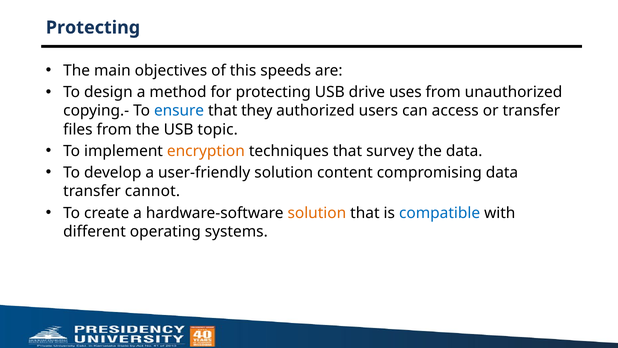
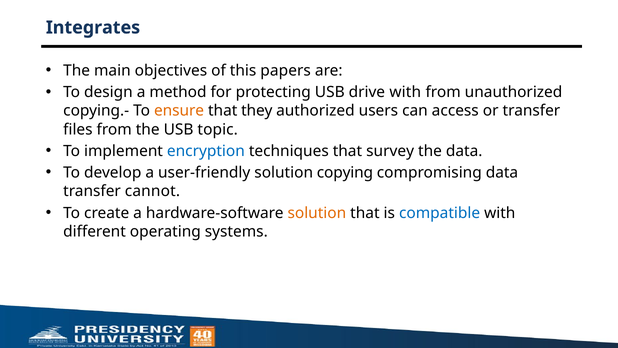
Protecting at (93, 28): Protecting -> Integrates
speeds: speeds -> papers
drive uses: uses -> with
ensure colour: blue -> orange
encryption colour: orange -> blue
content: content -> copying
